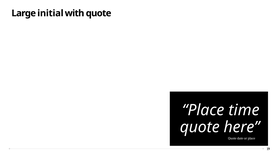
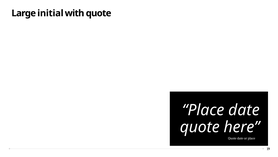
Place time: time -> date
